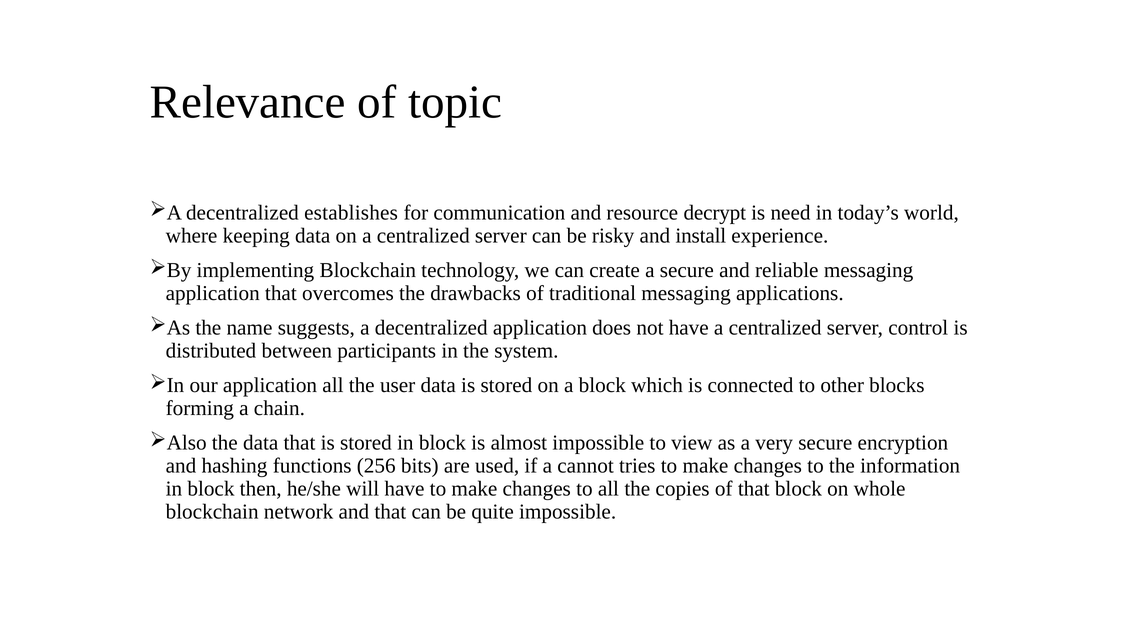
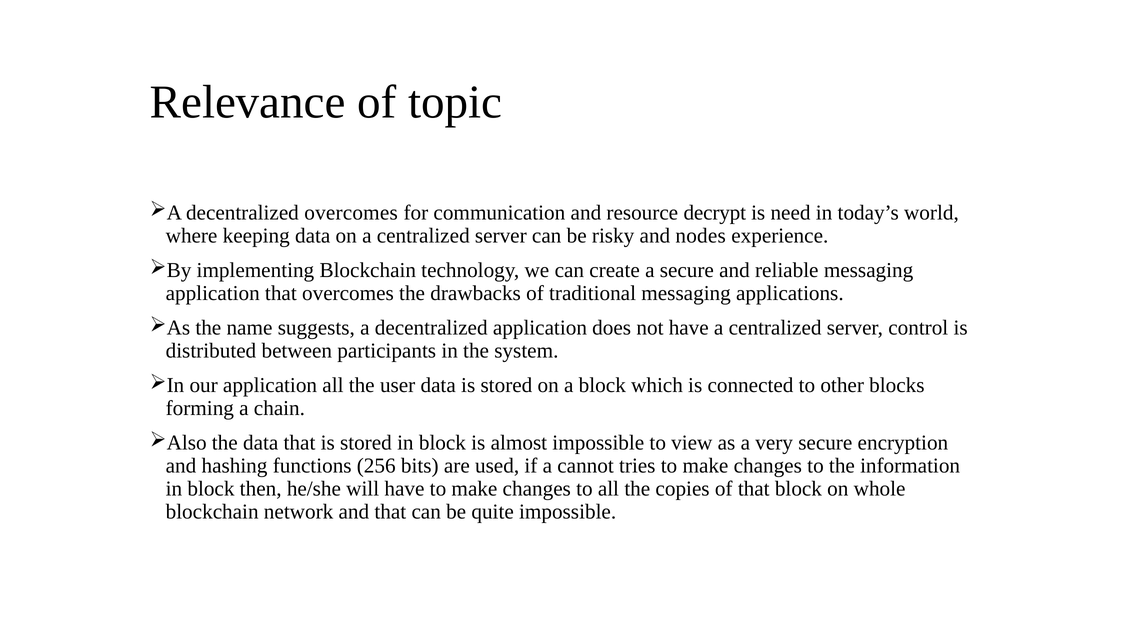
decentralized establishes: establishes -> overcomes
install: install -> nodes
